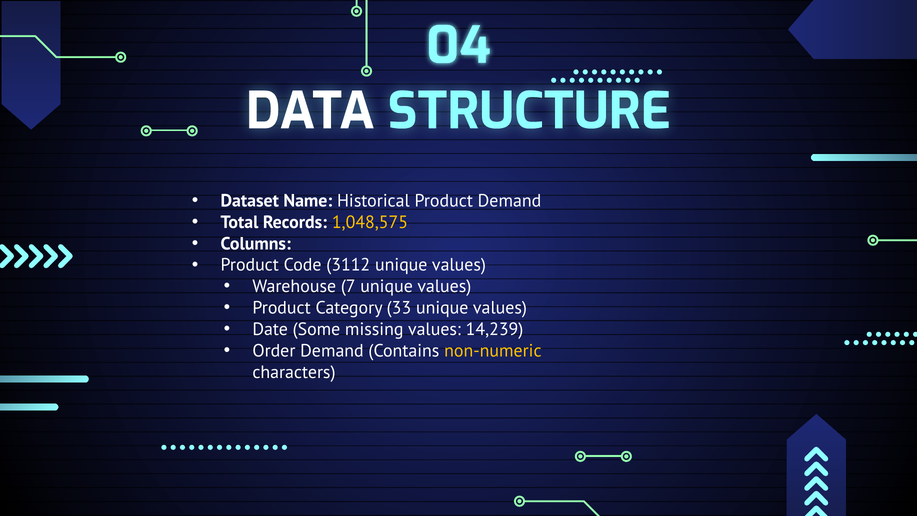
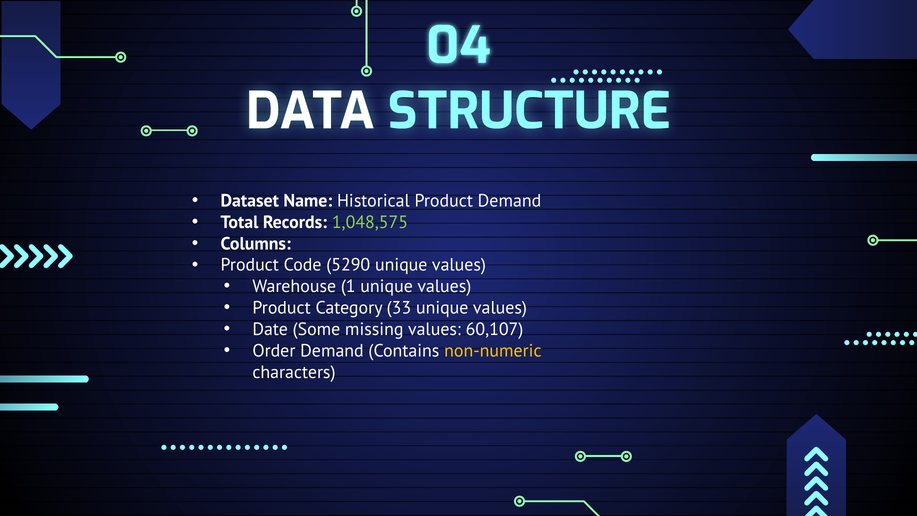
1,048,575 colour: yellow -> light green
3112: 3112 -> 5290
7: 7 -> 1
14,239: 14,239 -> 60,107
